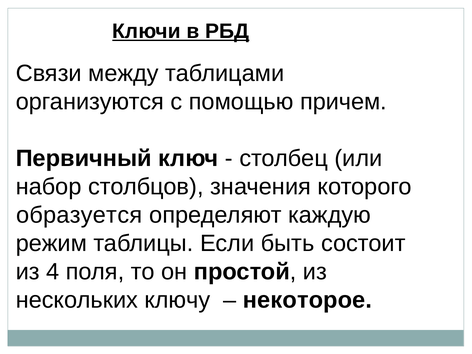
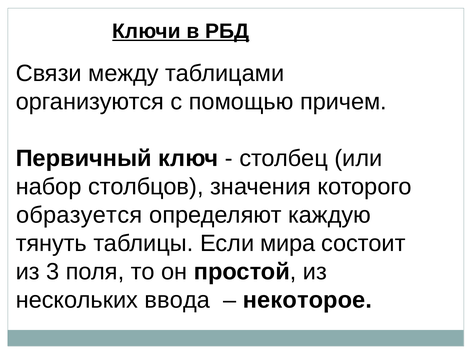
режим: режим -> тянуть
быть: быть -> мира
4: 4 -> 3
ключу: ключу -> ввода
